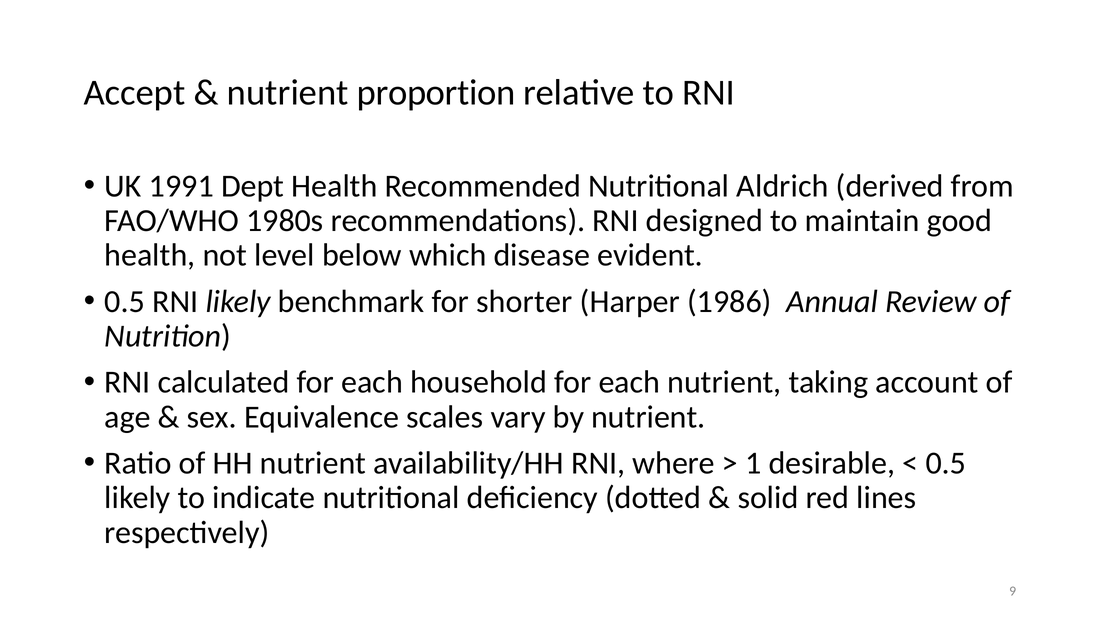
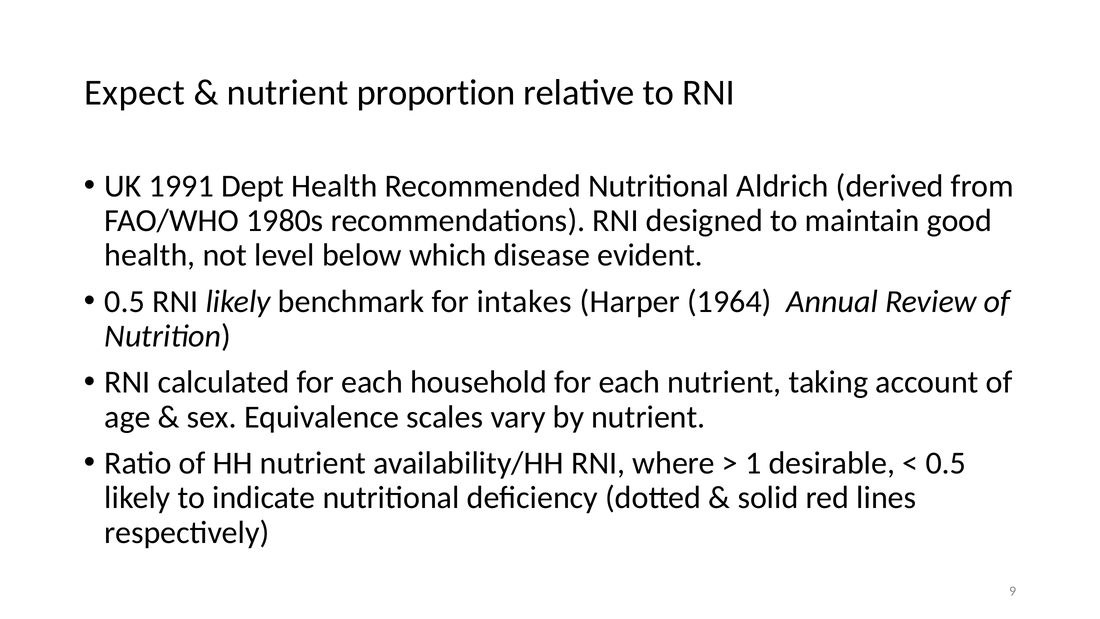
Accept: Accept -> Expect
shorter: shorter -> intakes
1986: 1986 -> 1964
